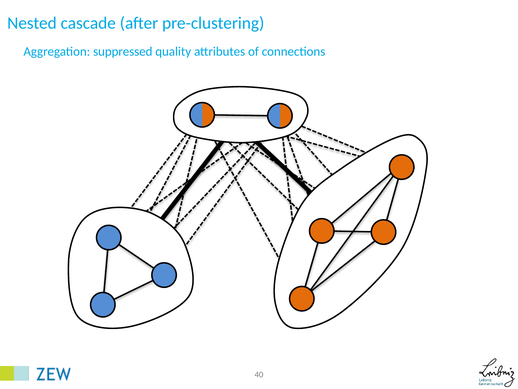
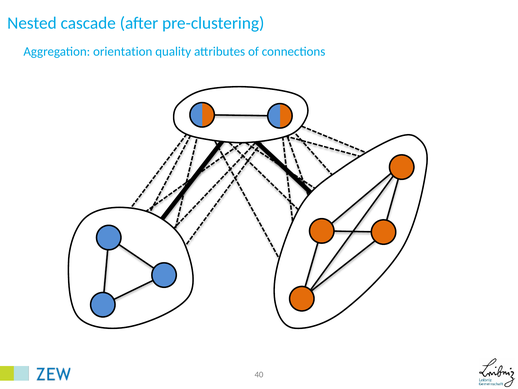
suppressed: suppressed -> orientation
